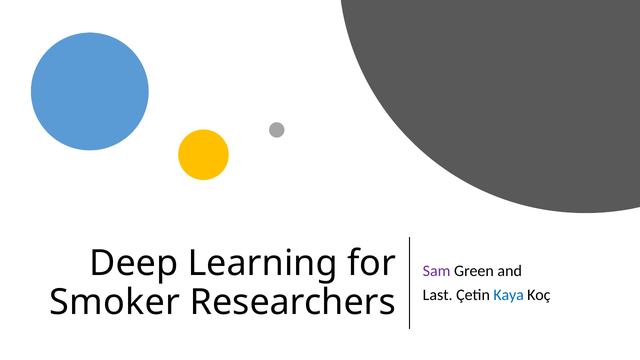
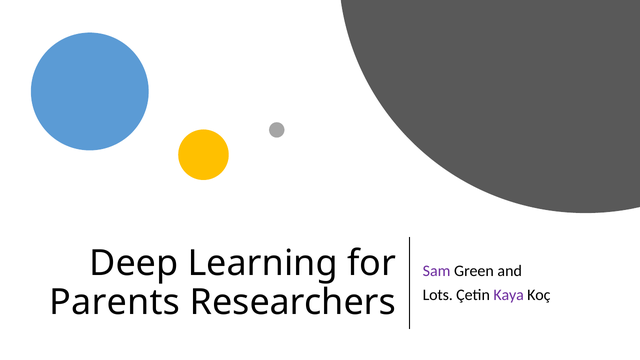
Last: Last -> Lots
Kaya colour: blue -> purple
Smoker: Smoker -> Parents
